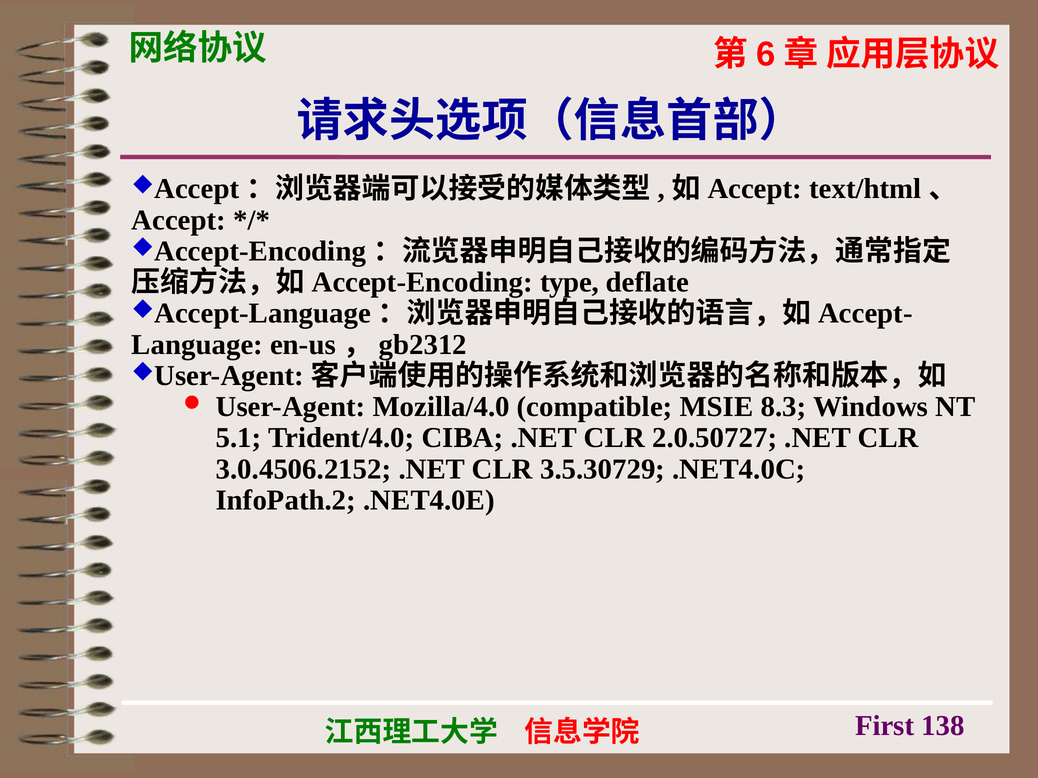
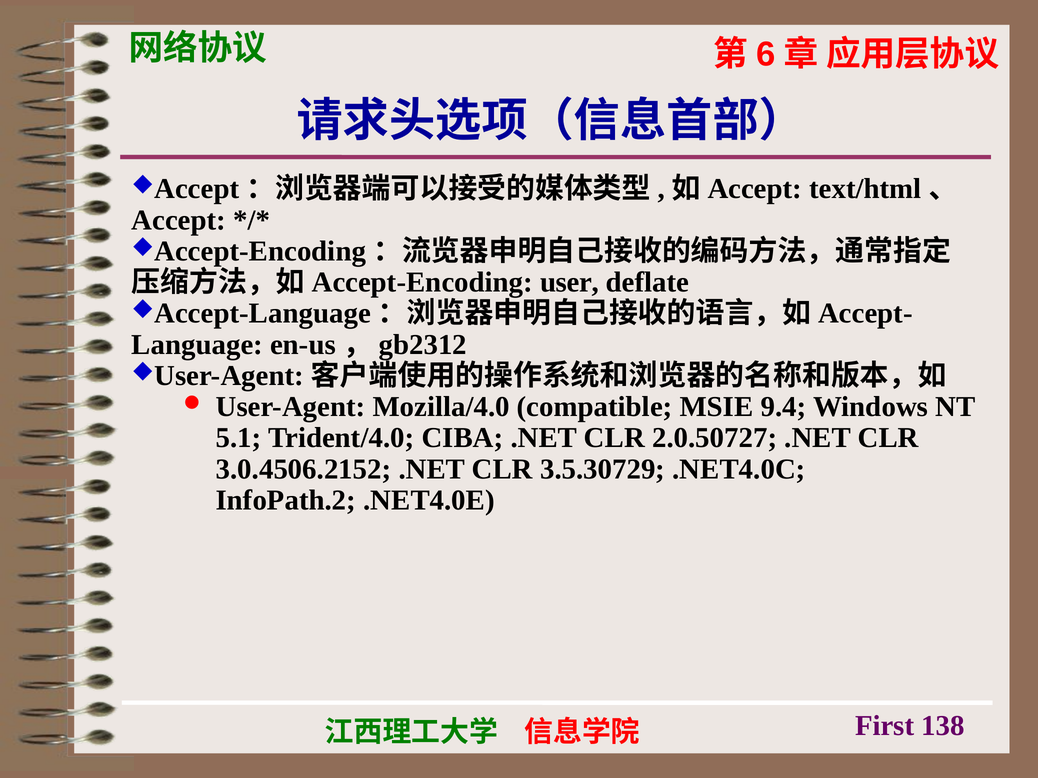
type: type -> user
8.3: 8.3 -> 9.4
